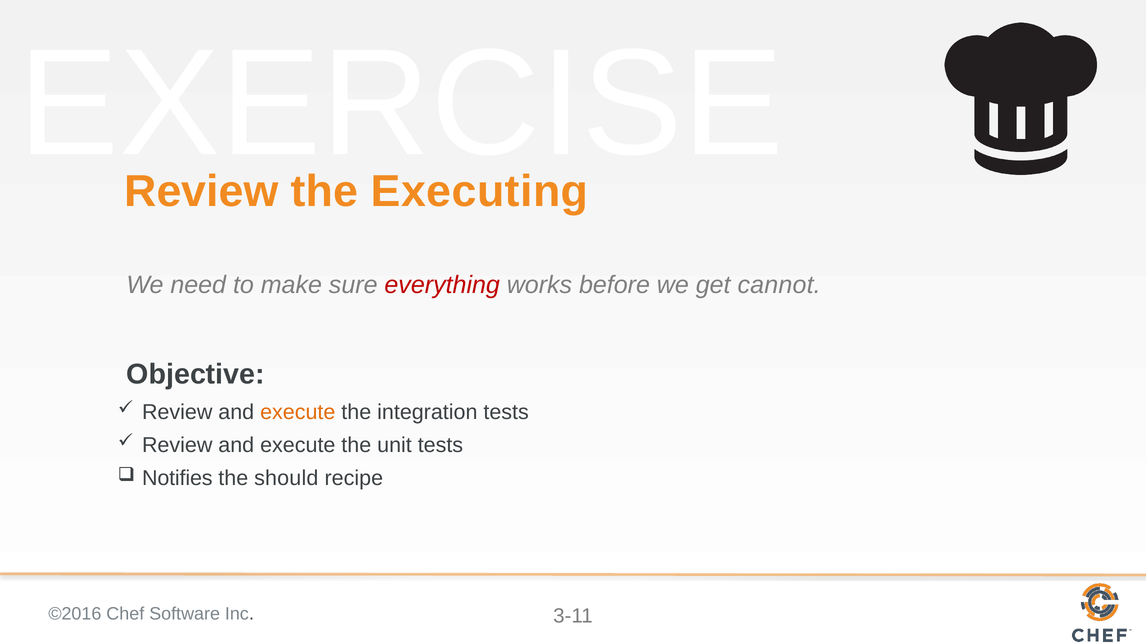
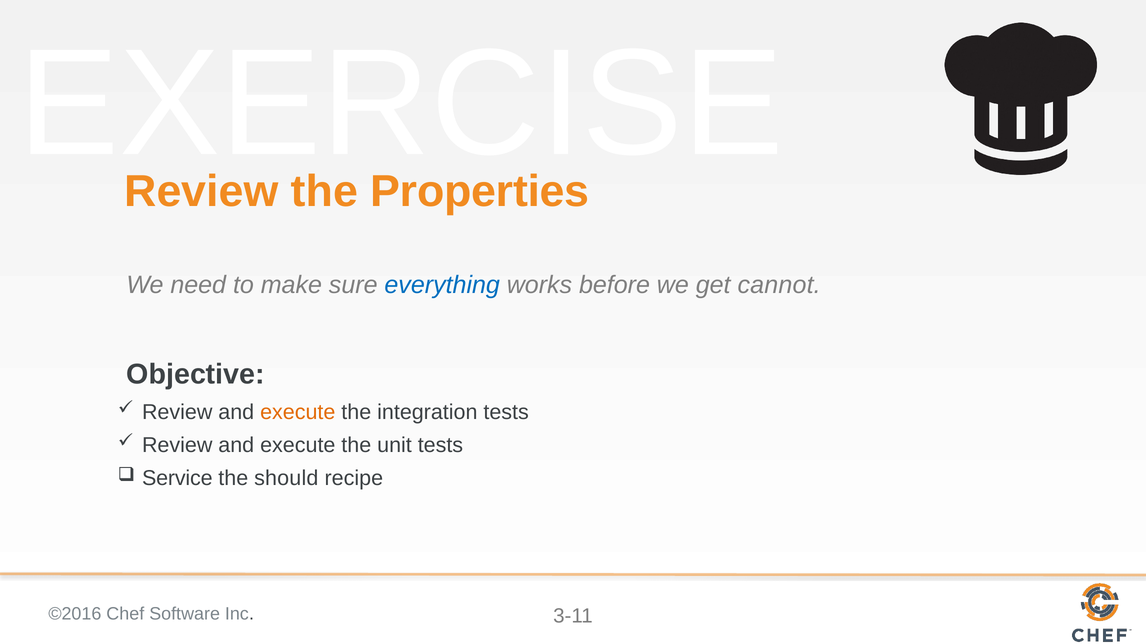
Executing: Executing -> Properties
everything colour: red -> blue
Notifies: Notifies -> Service
